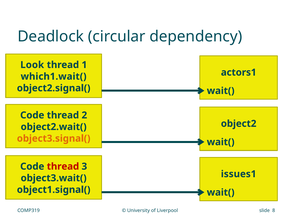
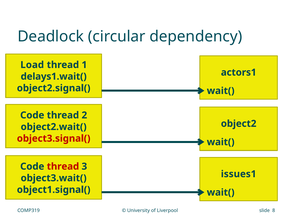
Look: Look -> Load
which1.wait(: which1.wait( -> delays1.wait(
object3.signal( colour: orange -> red
